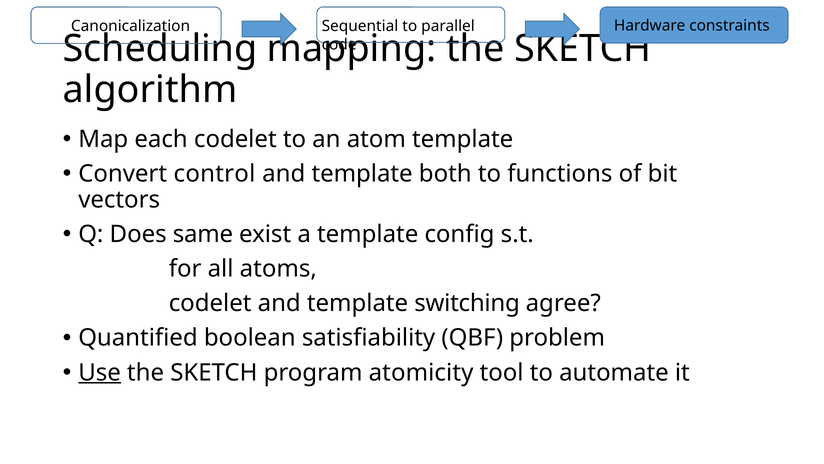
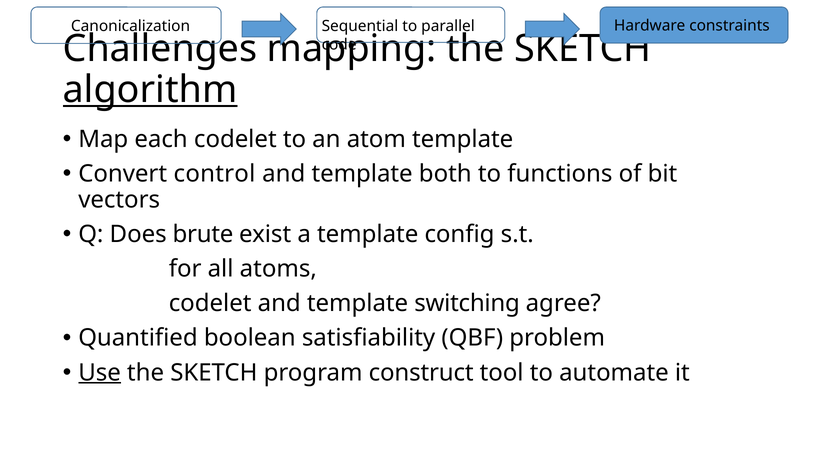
Scheduling: Scheduling -> Challenges
algorithm underline: none -> present
same: same -> brute
atomicity: atomicity -> construct
